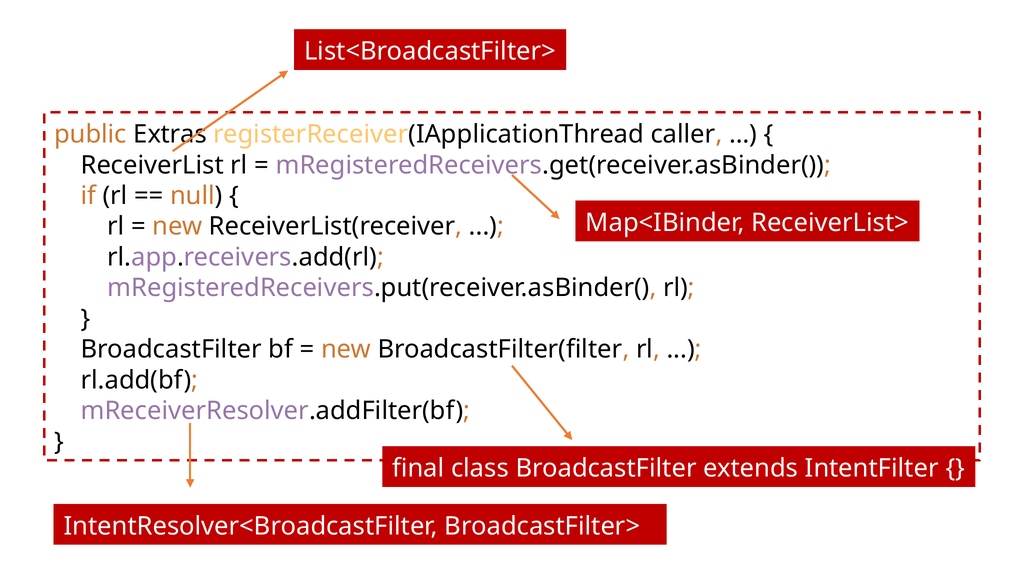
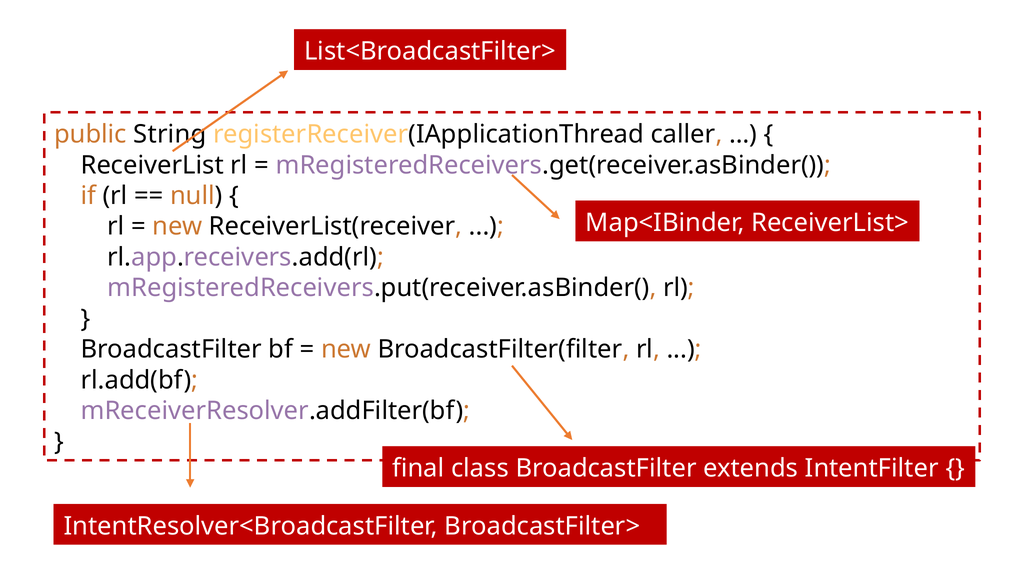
Extras: Extras -> String
